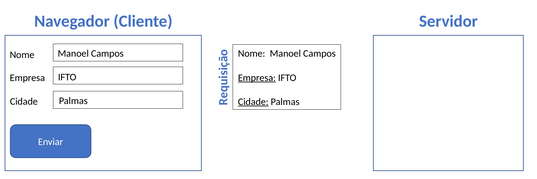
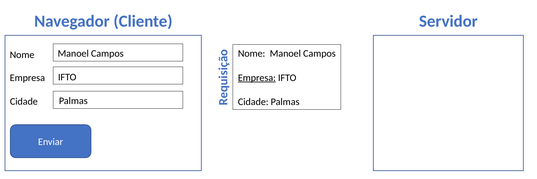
Cidade at (253, 102) underline: present -> none
